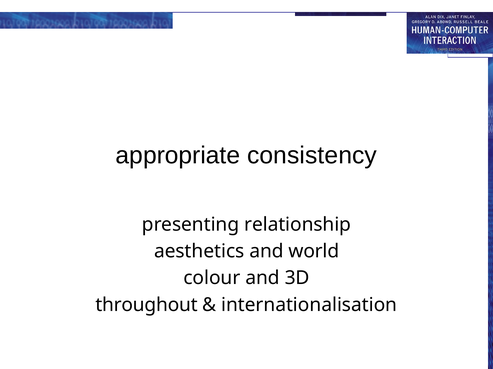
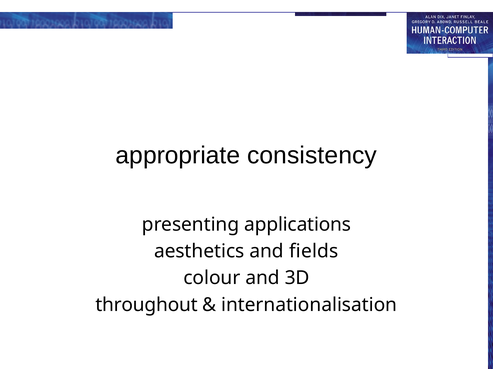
relationship: relationship -> applications
world: world -> fields
